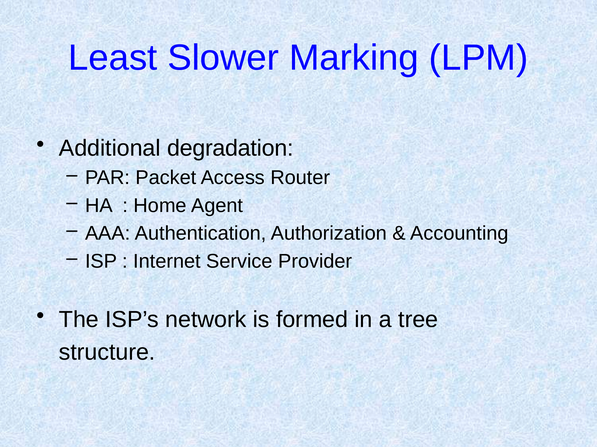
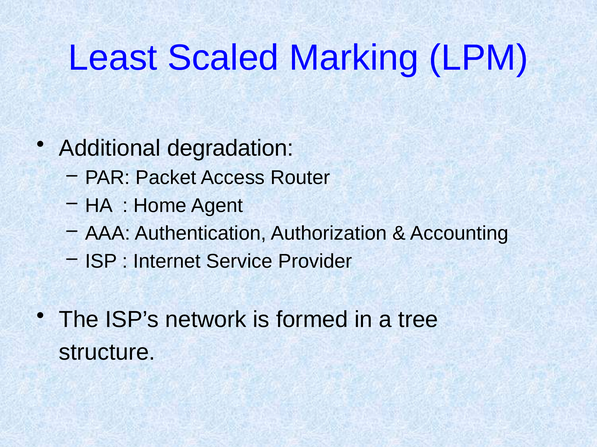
Slower: Slower -> Scaled
